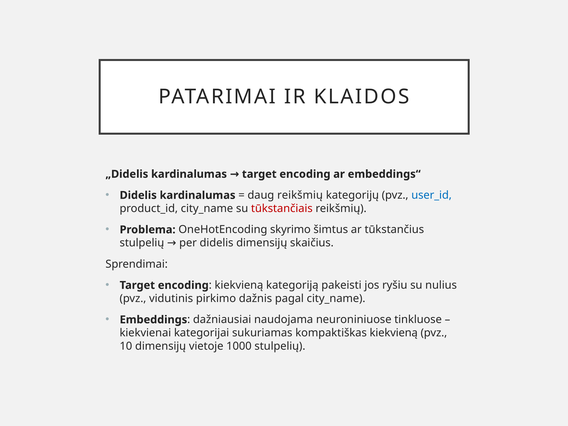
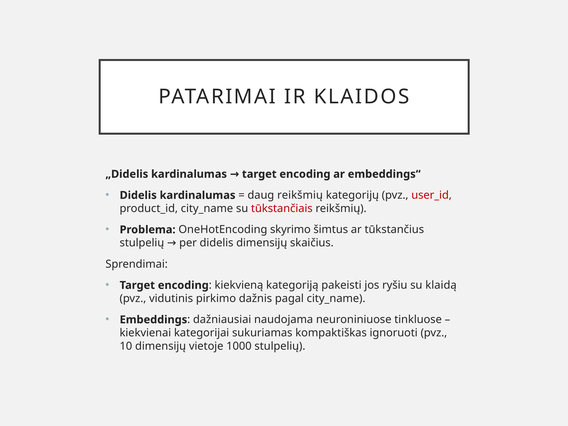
user_id colour: blue -> red
nulius: nulius -> klaidą
kompaktiškas kiekvieną: kiekvieną -> ignoruoti
